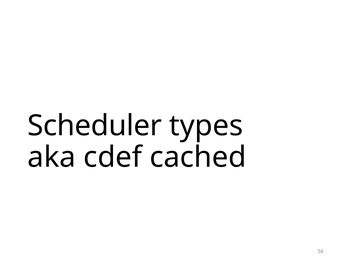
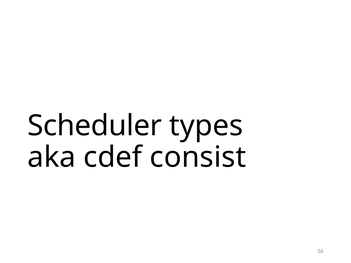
cached: cached -> consist
